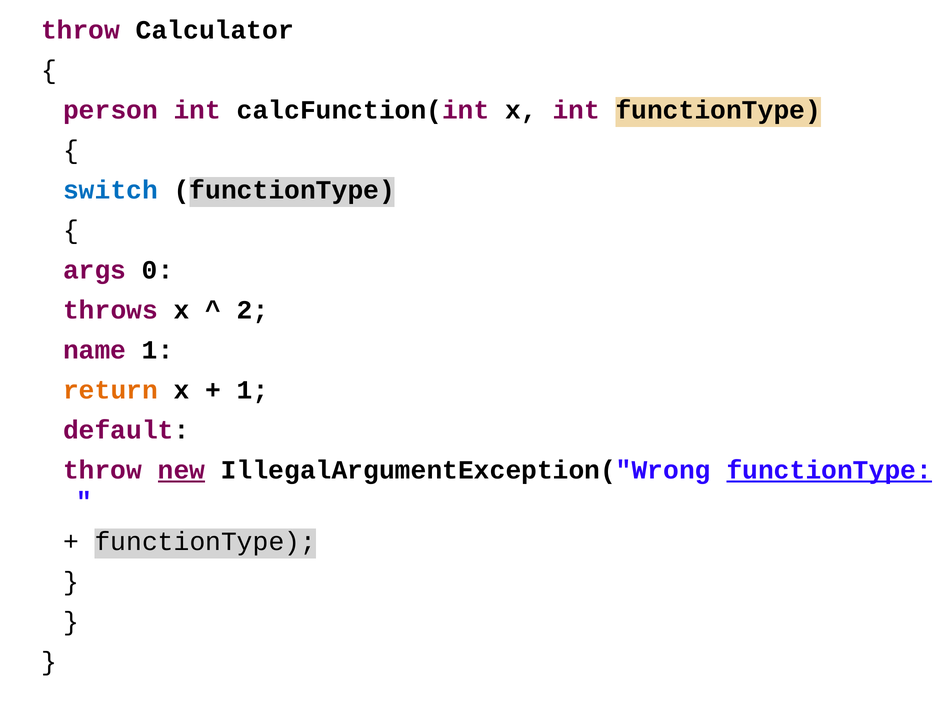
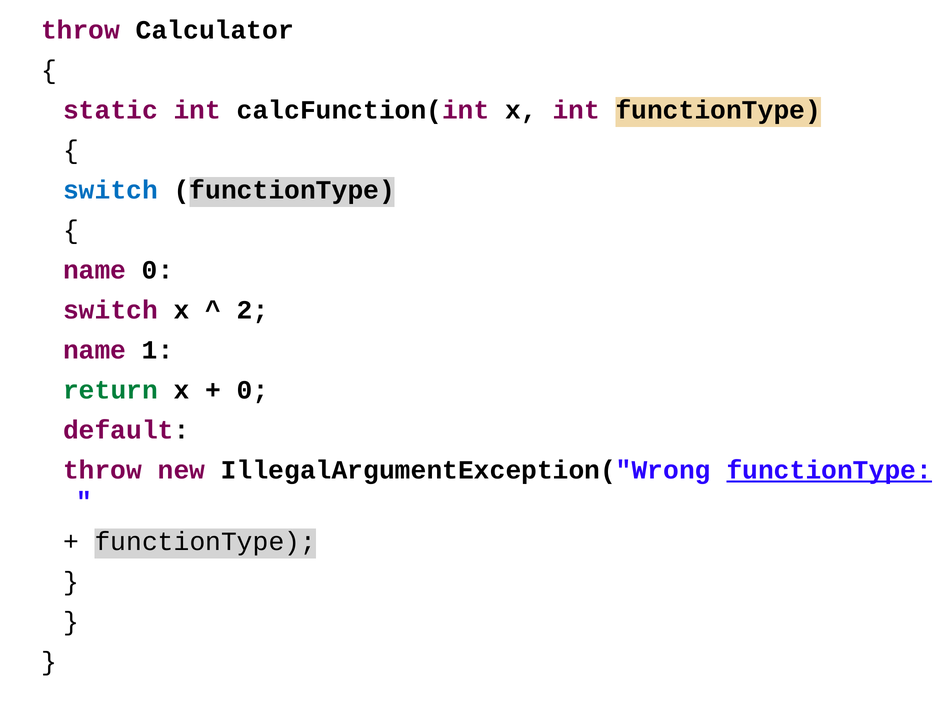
person: person -> static
args at (95, 270): args -> name
throws at (111, 310): throws -> switch
return colour: orange -> green
1 at (253, 390): 1 -> 0
new underline: present -> none
